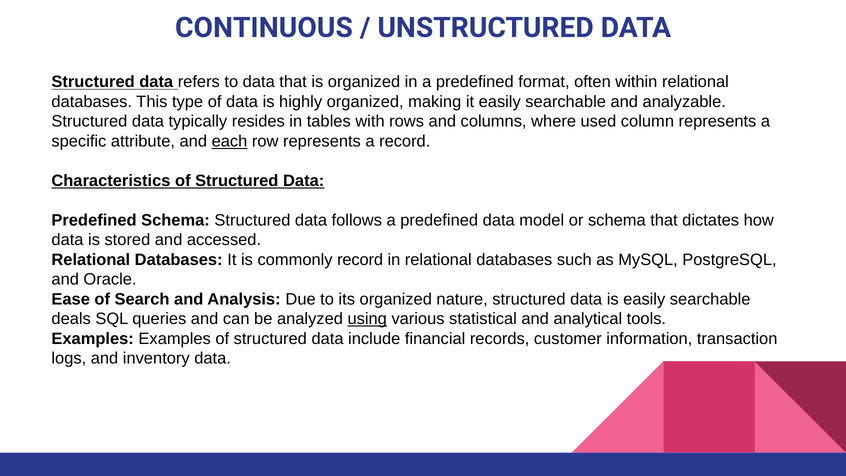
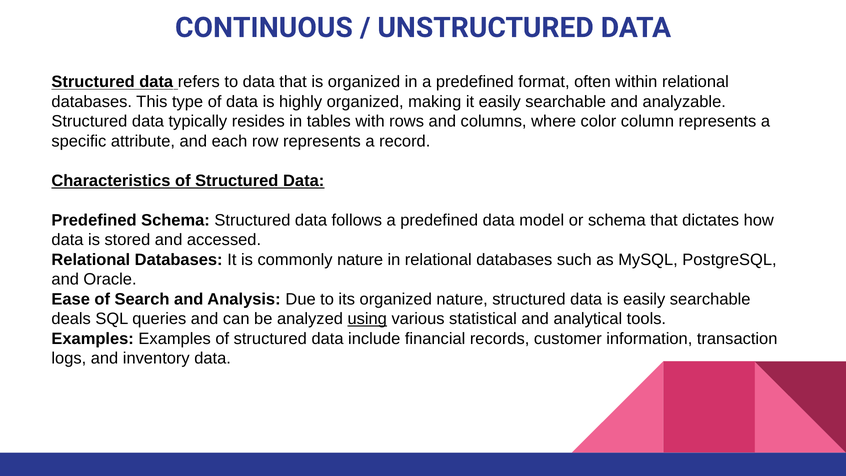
used: used -> color
each underline: present -> none
commonly record: record -> nature
